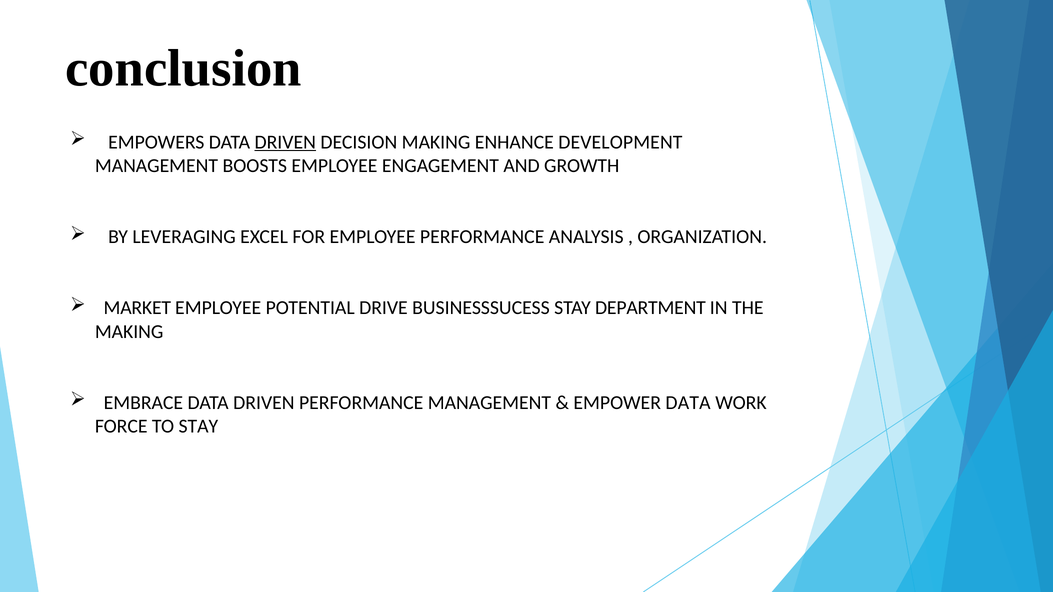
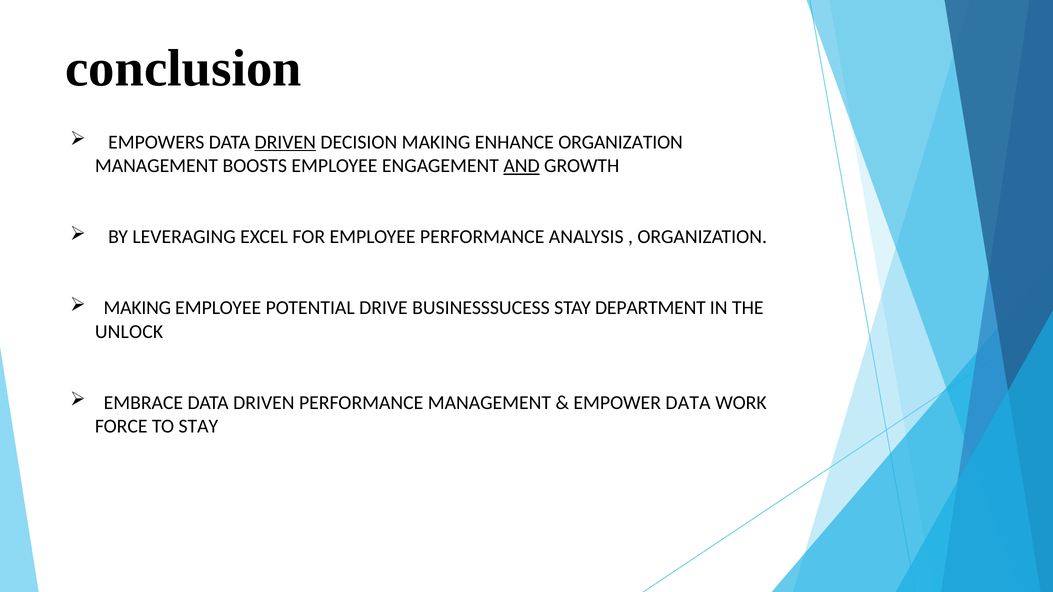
ENHANCE DEVELOPMENT: DEVELOPMENT -> ORGANIZATION
AND underline: none -> present
MARKET at (137, 308): MARKET -> MAKING
MAKING at (129, 332): MAKING -> UNLOCK
